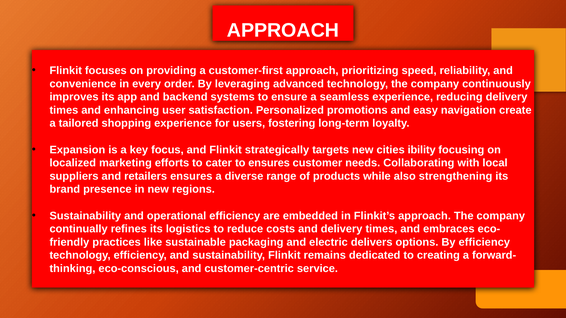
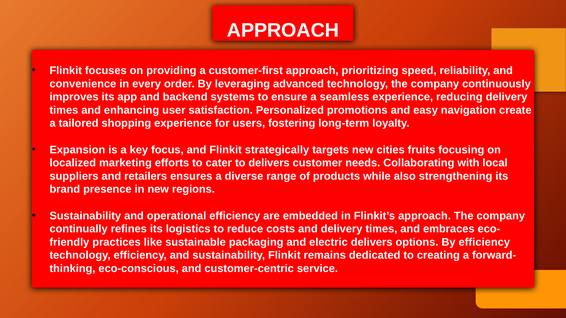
ibility: ibility -> fruits
to ensures: ensures -> delivers
